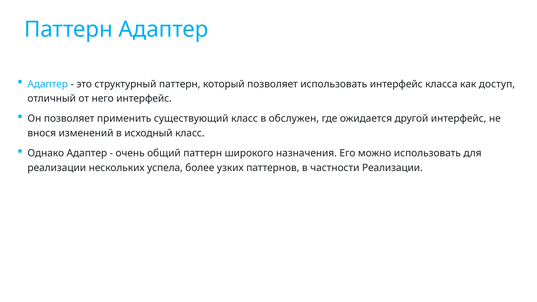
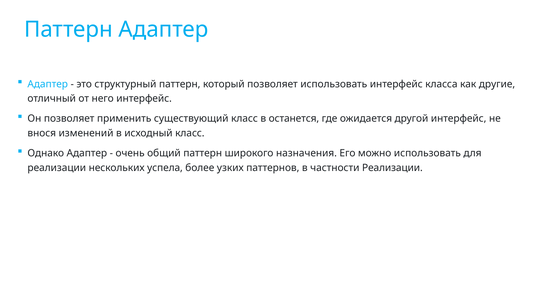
доступ: доступ -> другие
обслужен: обслужен -> останется
